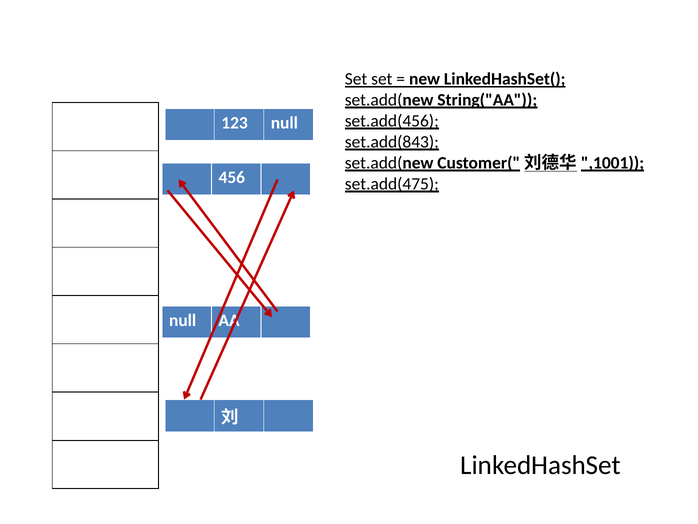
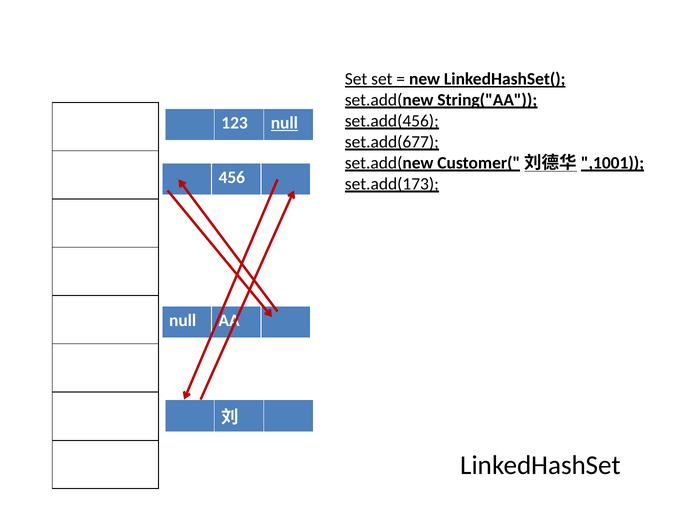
null at (284, 123) underline: none -> present
set.add(843: set.add(843 -> set.add(677
set.add(475: set.add(475 -> set.add(173
